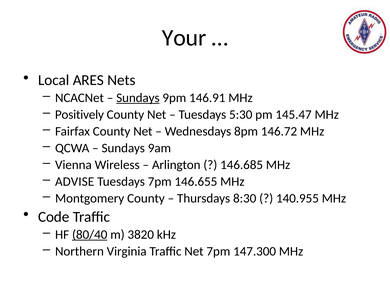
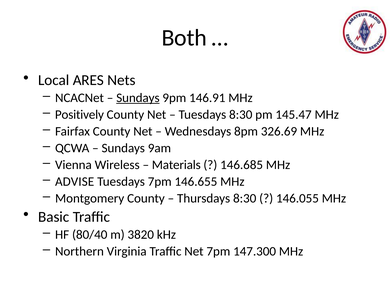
Your: Your -> Both
Tuesdays 5:30: 5:30 -> 8:30
146.72: 146.72 -> 326.69
Arlington: Arlington -> Materials
140.955: 140.955 -> 146.055
Code: Code -> Basic
80/40 underline: present -> none
